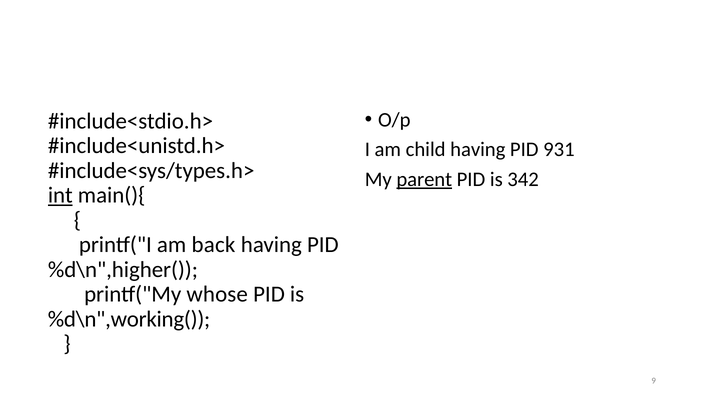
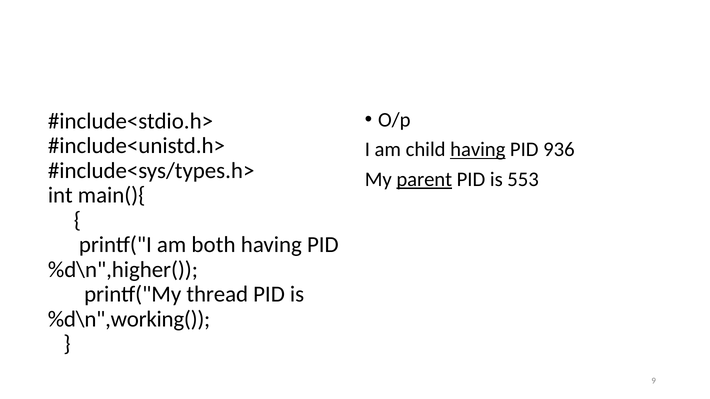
having at (478, 150) underline: none -> present
931: 931 -> 936
342: 342 -> 553
int underline: present -> none
back: back -> both
whose: whose -> thread
